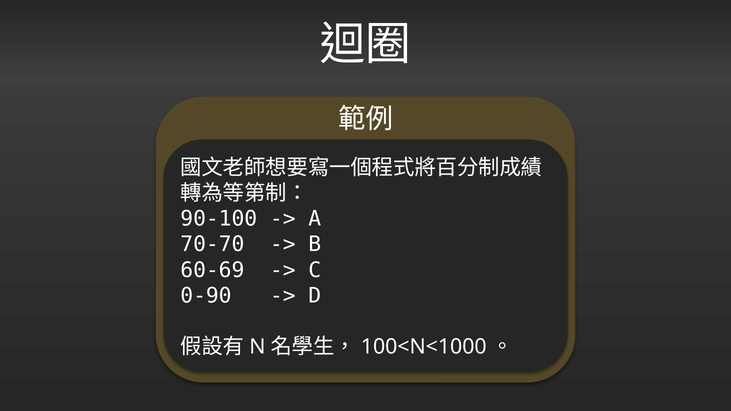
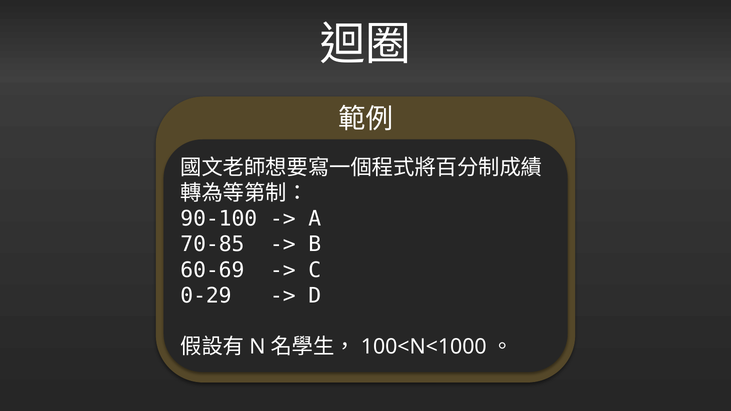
70-70: 70-70 -> 70-85
0-90: 0-90 -> 0-29
